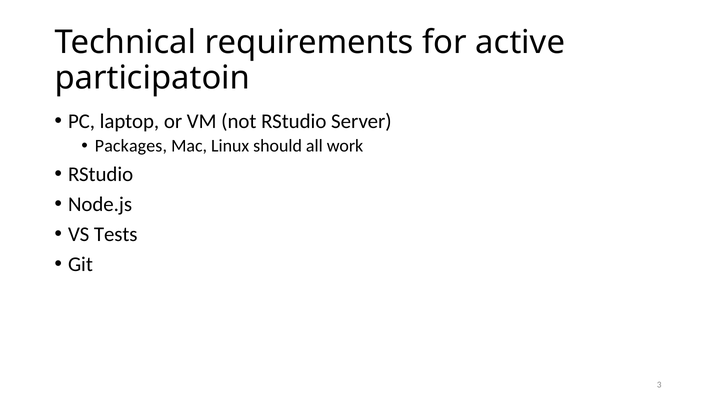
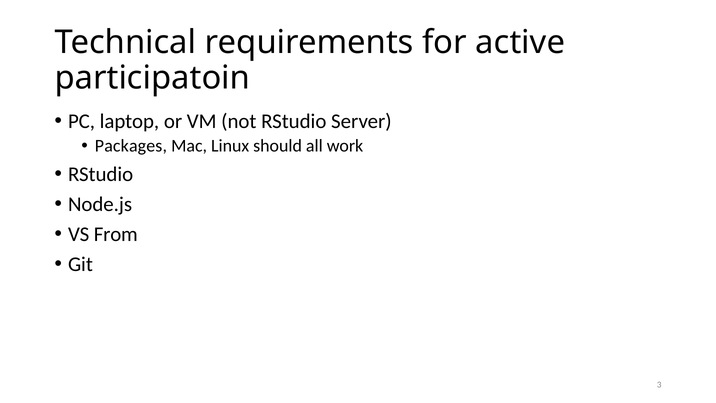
Tests: Tests -> From
